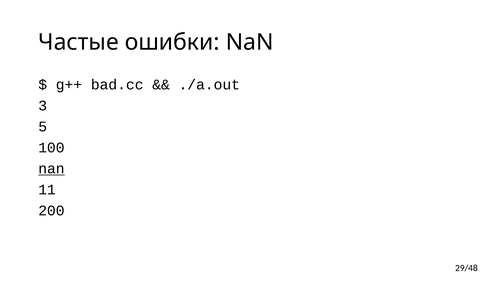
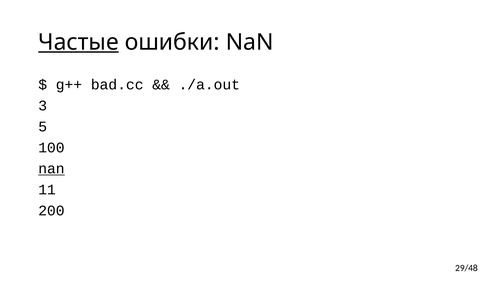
Частые underline: none -> present
